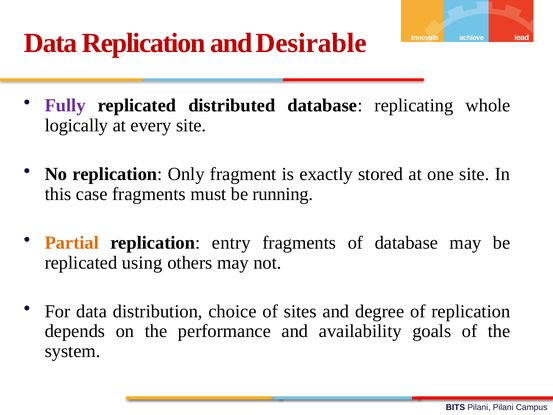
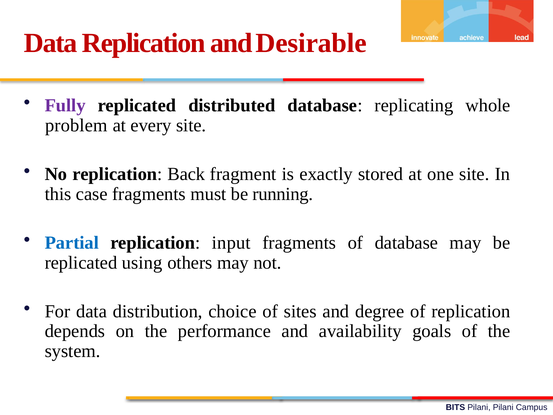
logically: logically -> problem
Only: Only -> Back
Partial colour: orange -> blue
entry: entry -> input
